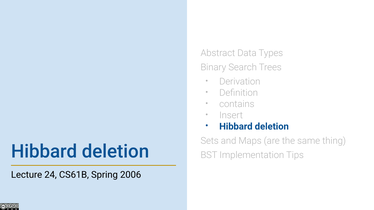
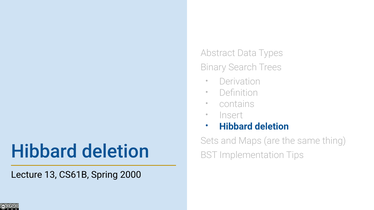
24: 24 -> 13
2006: 2006 -> 2000
